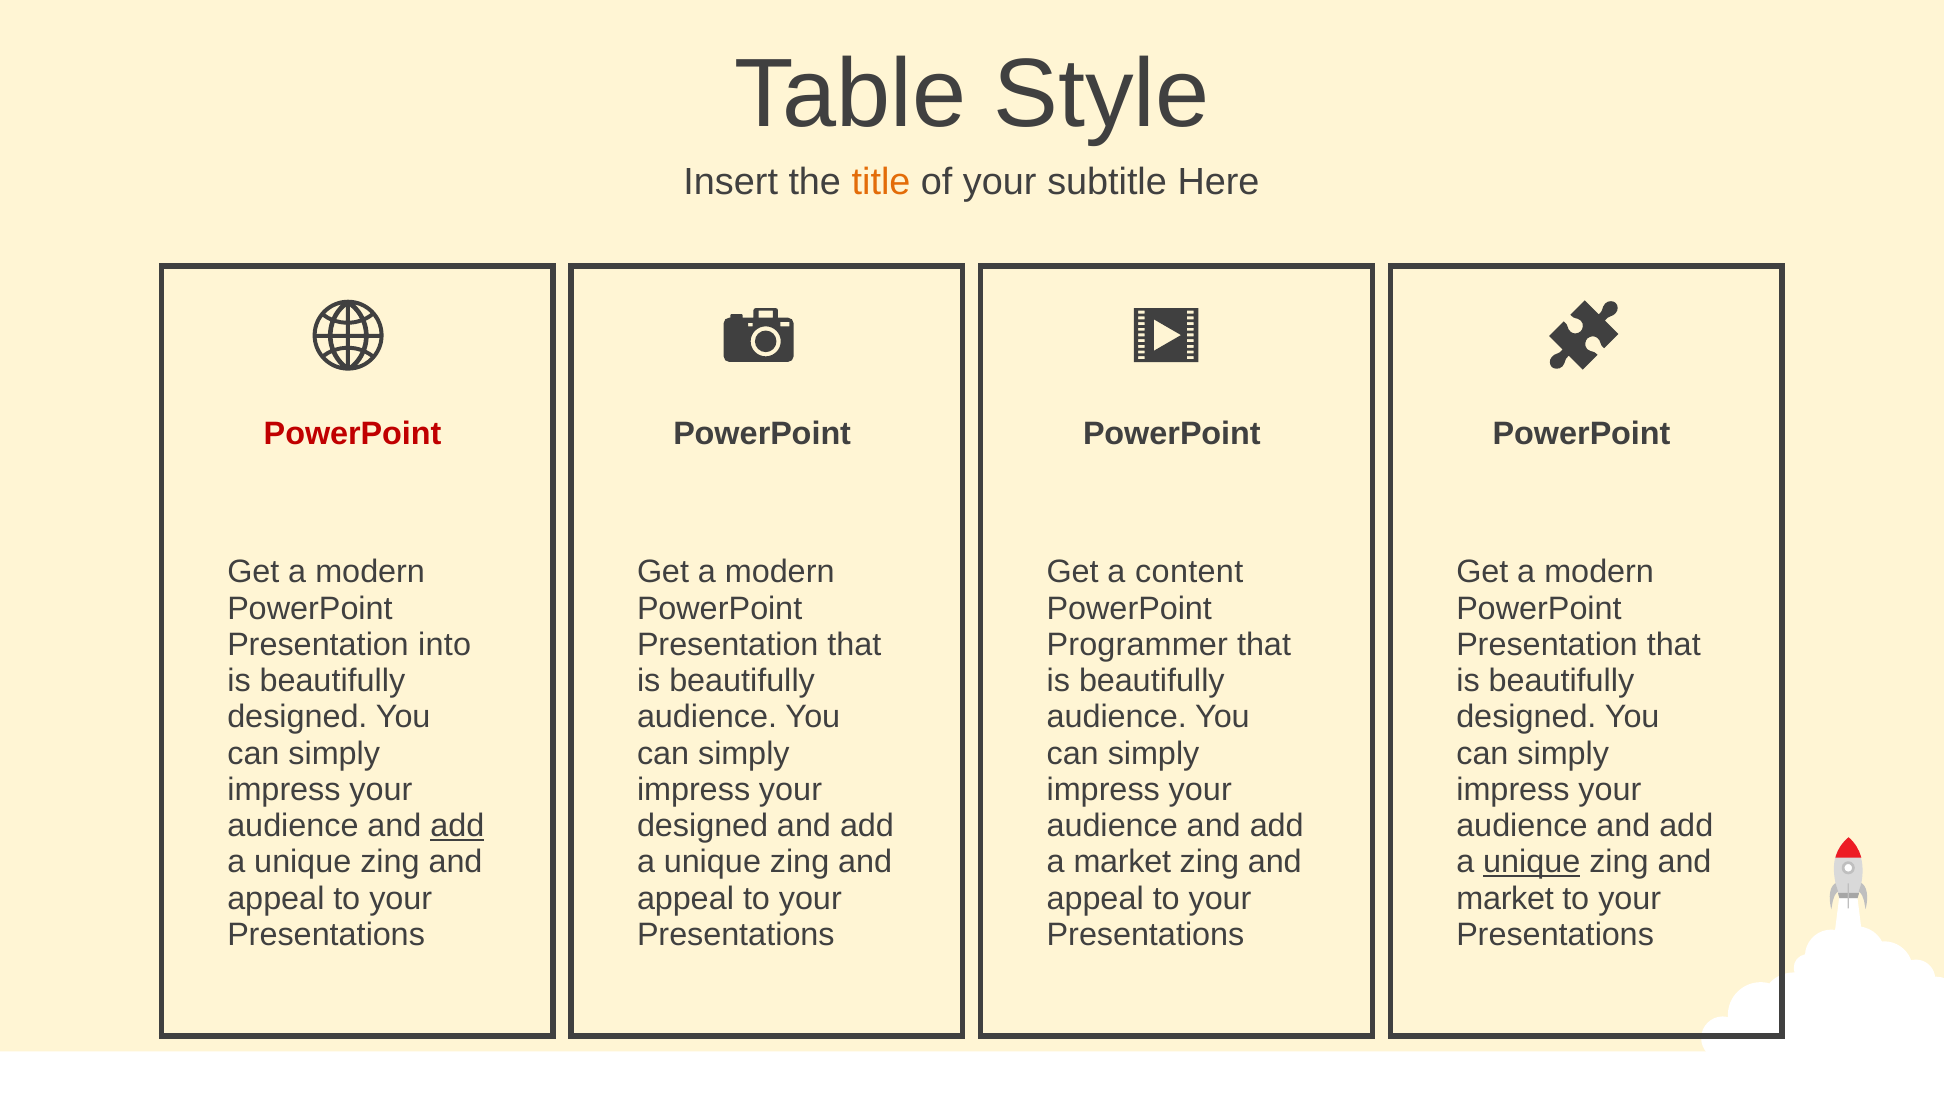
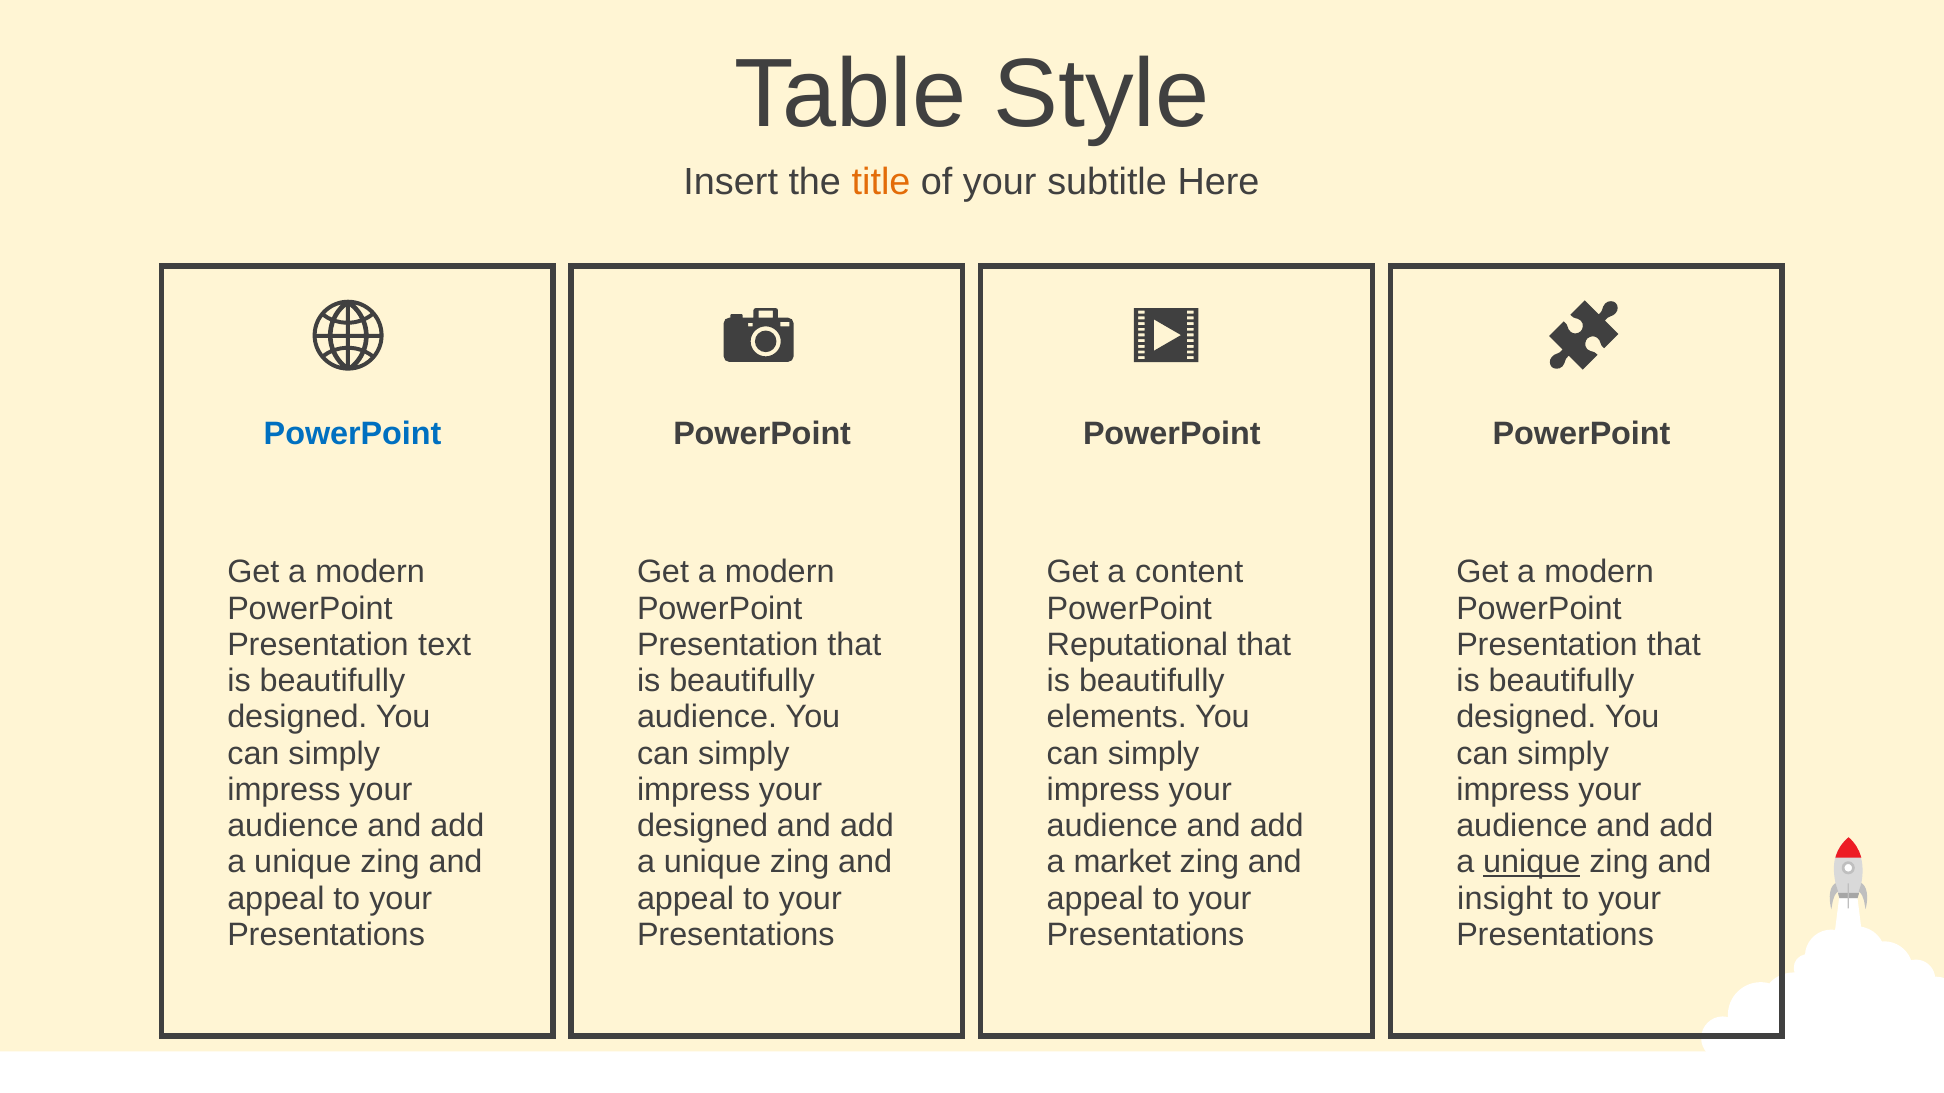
PowerPoint at (353, 434) colour: red -> blue
into: into -> text
Programmer: Programmer -> Reputational
audience at (1117, 718): audience -> elements
add at (457, 826) underline: present -> none
market at (1505, 899): market -> insight
